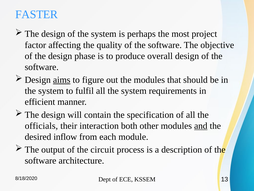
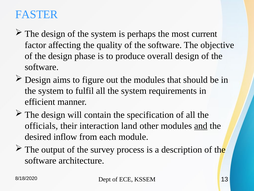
project: project -> current
aims underline: present -> none
both: both -> land
circuit: circuit -> survey
